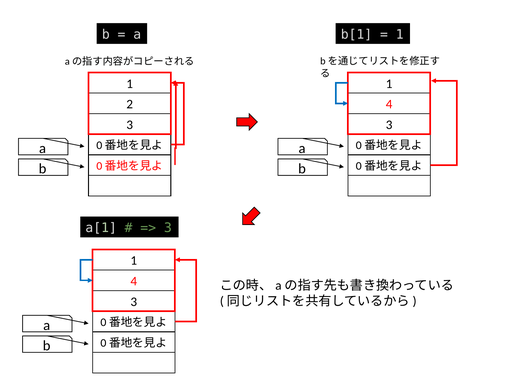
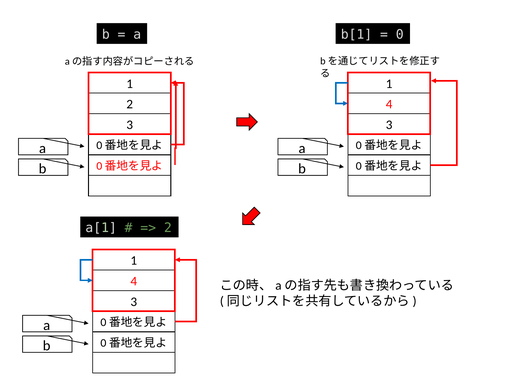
1 at (400, 34): 1 -> 0
3 at (168, 228): 3 -> 2
